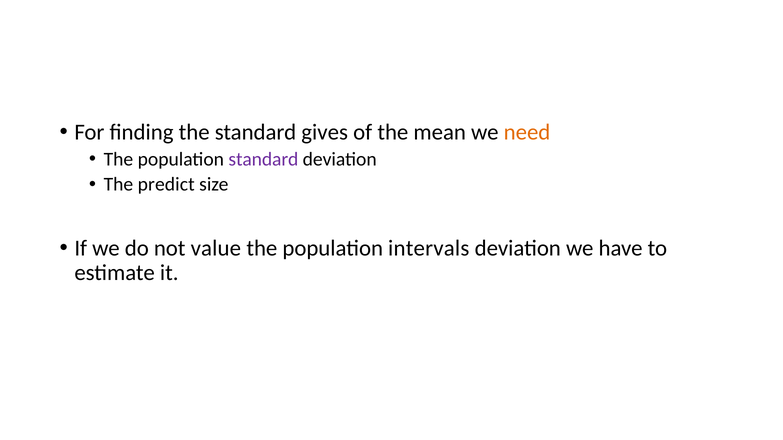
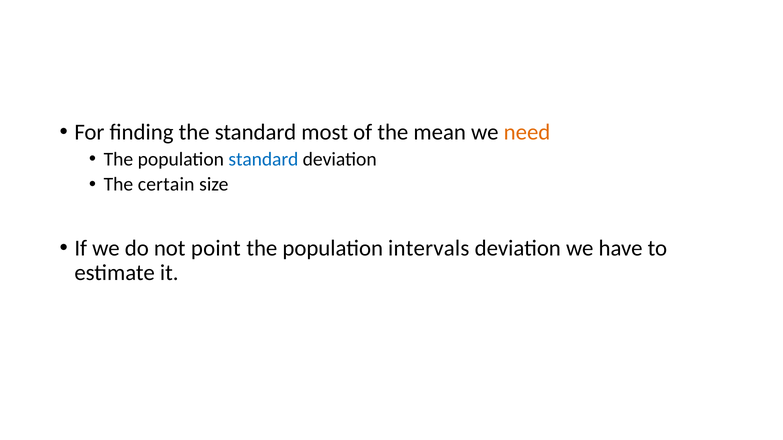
gives: gives -> most
standard at (263, 159) colour: purple -> blue
predict: predict -> certain
value: value -> point
